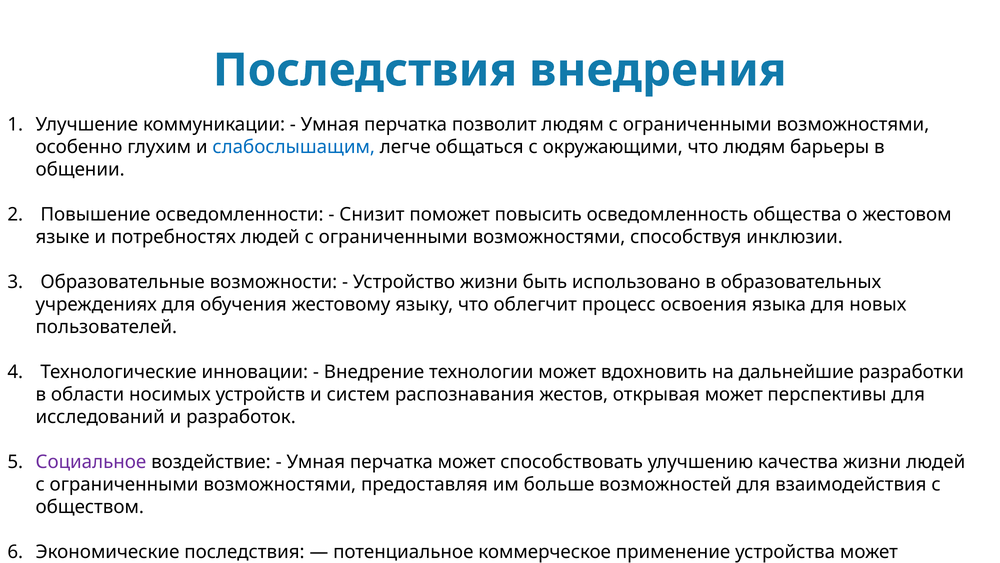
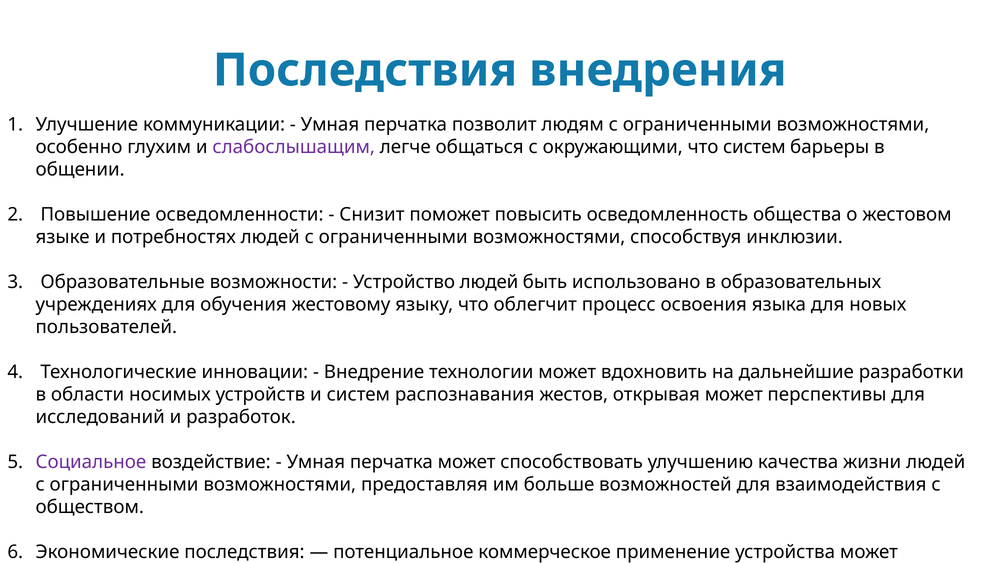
слабослышащим colour: blue -> purple
что людям: людям -> систем
Устройство жизни: жизни -> людей
